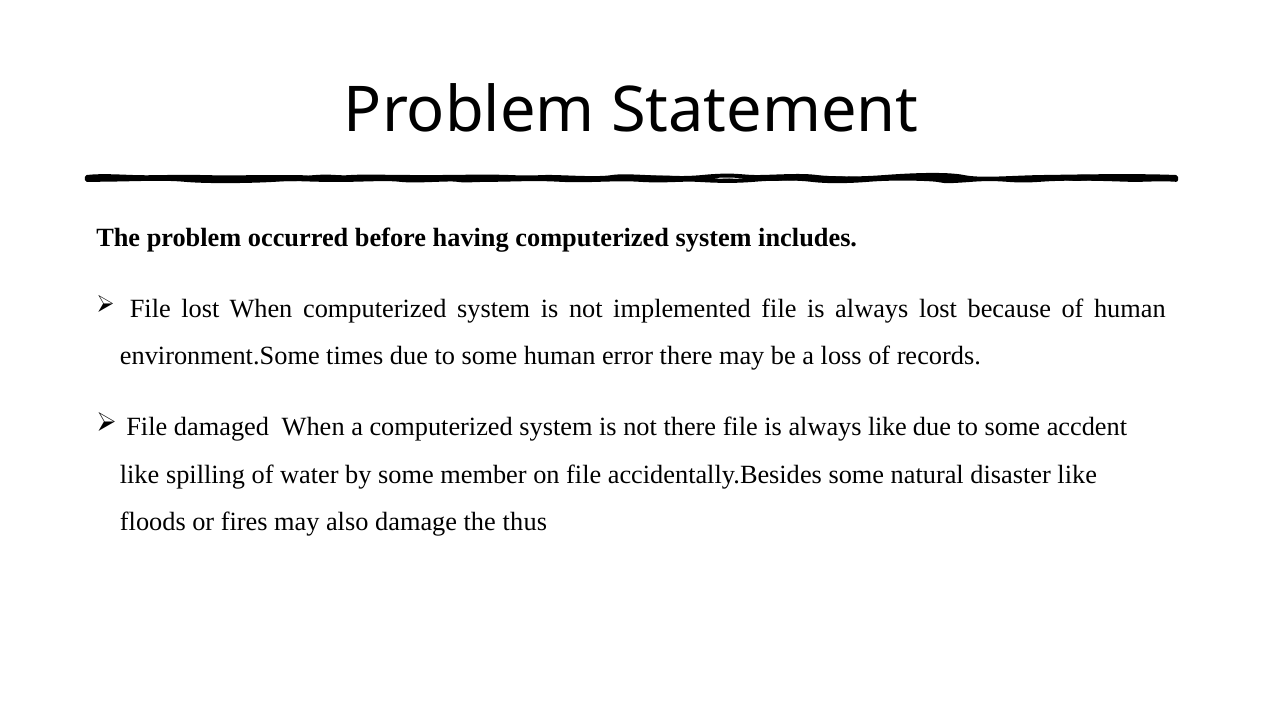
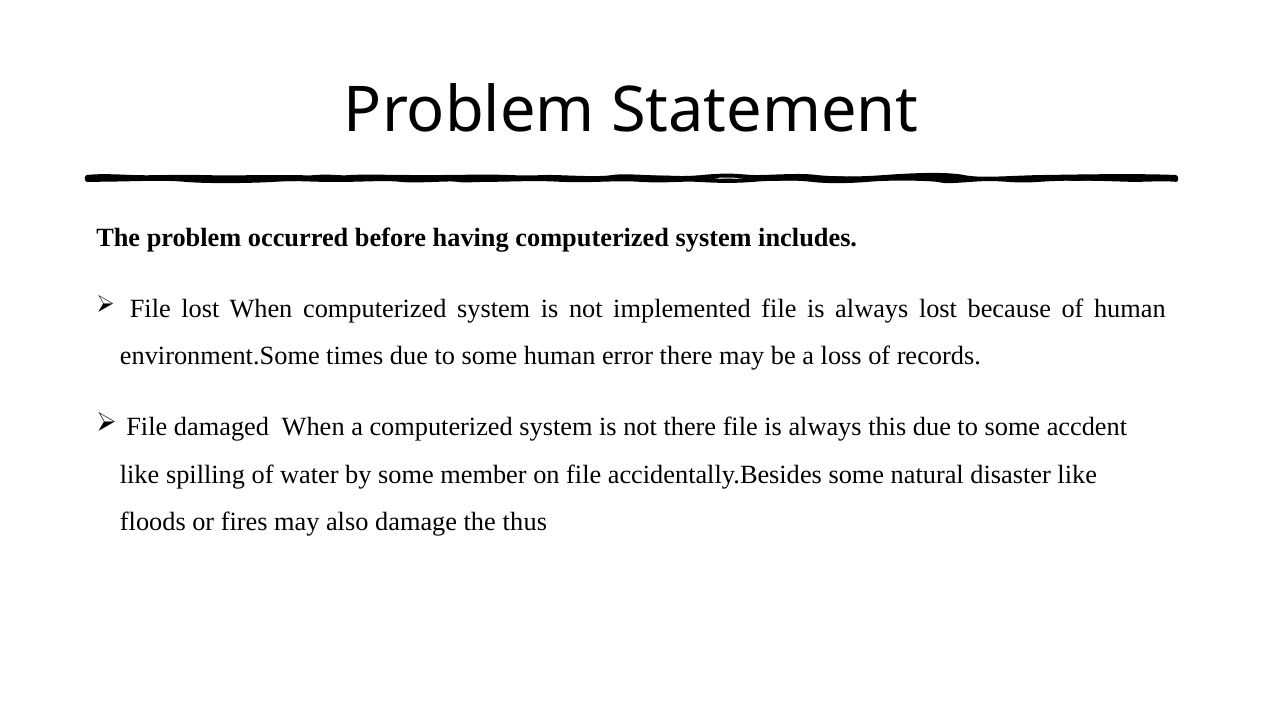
always like: like -> this
